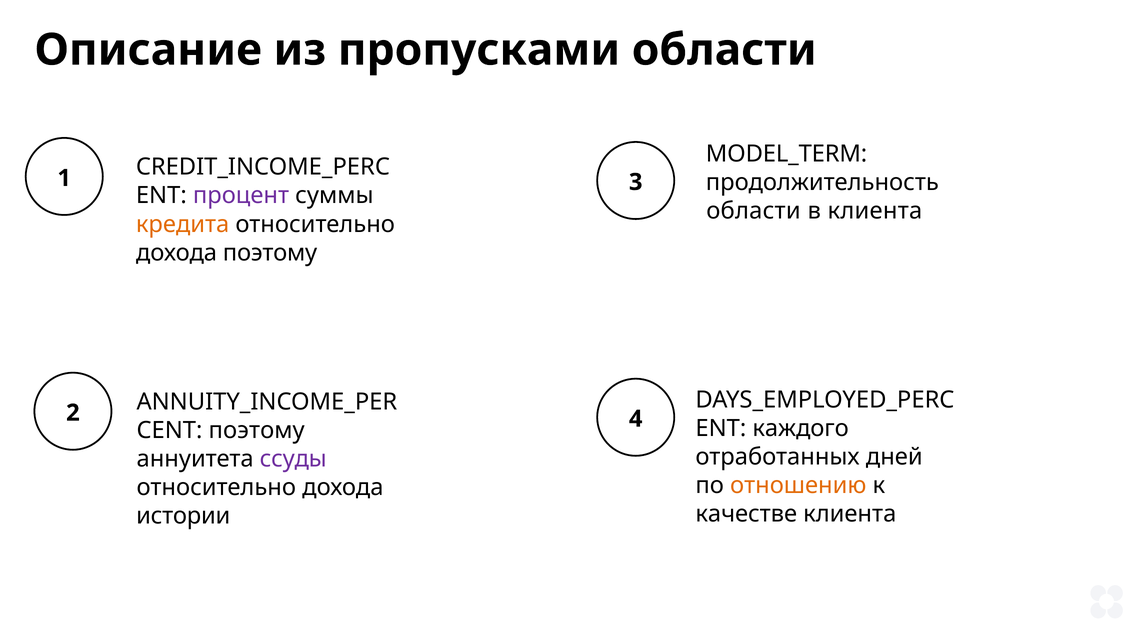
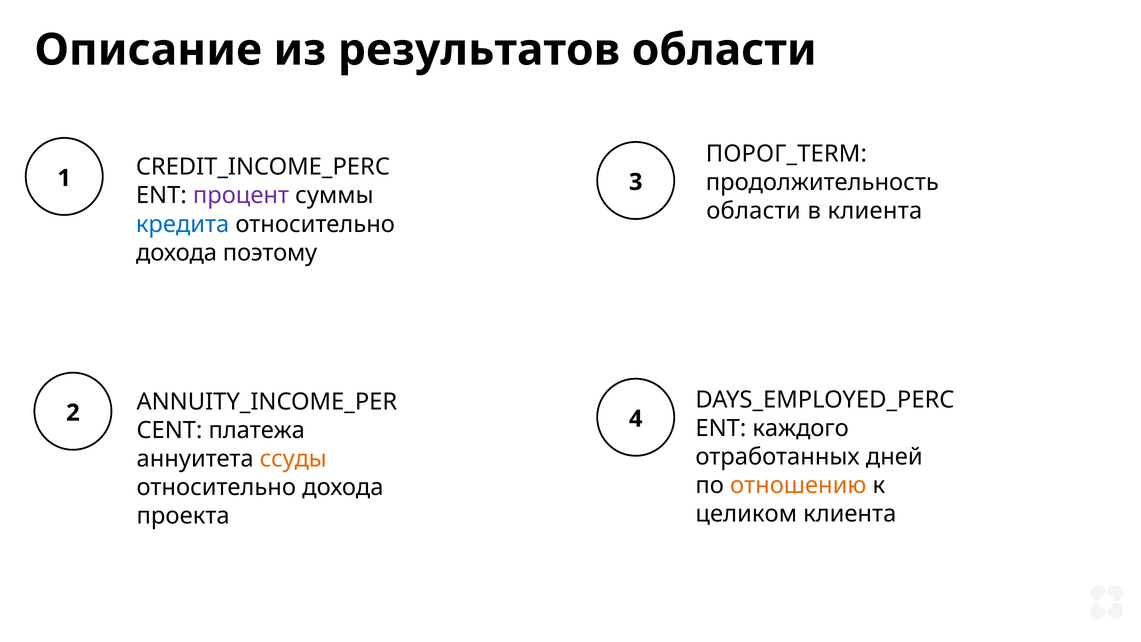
пропусками: пропусками -> результатов
MODEL_TERM: MODEL_TERM -> ПОРОГ_TERM
кредита colour: orange -> blue
поэтому at (257, 430): поэтому -> платежа
ссуды colour: purple -> orange
качестве: качестве -> целиком
истории: истории -> проекта
